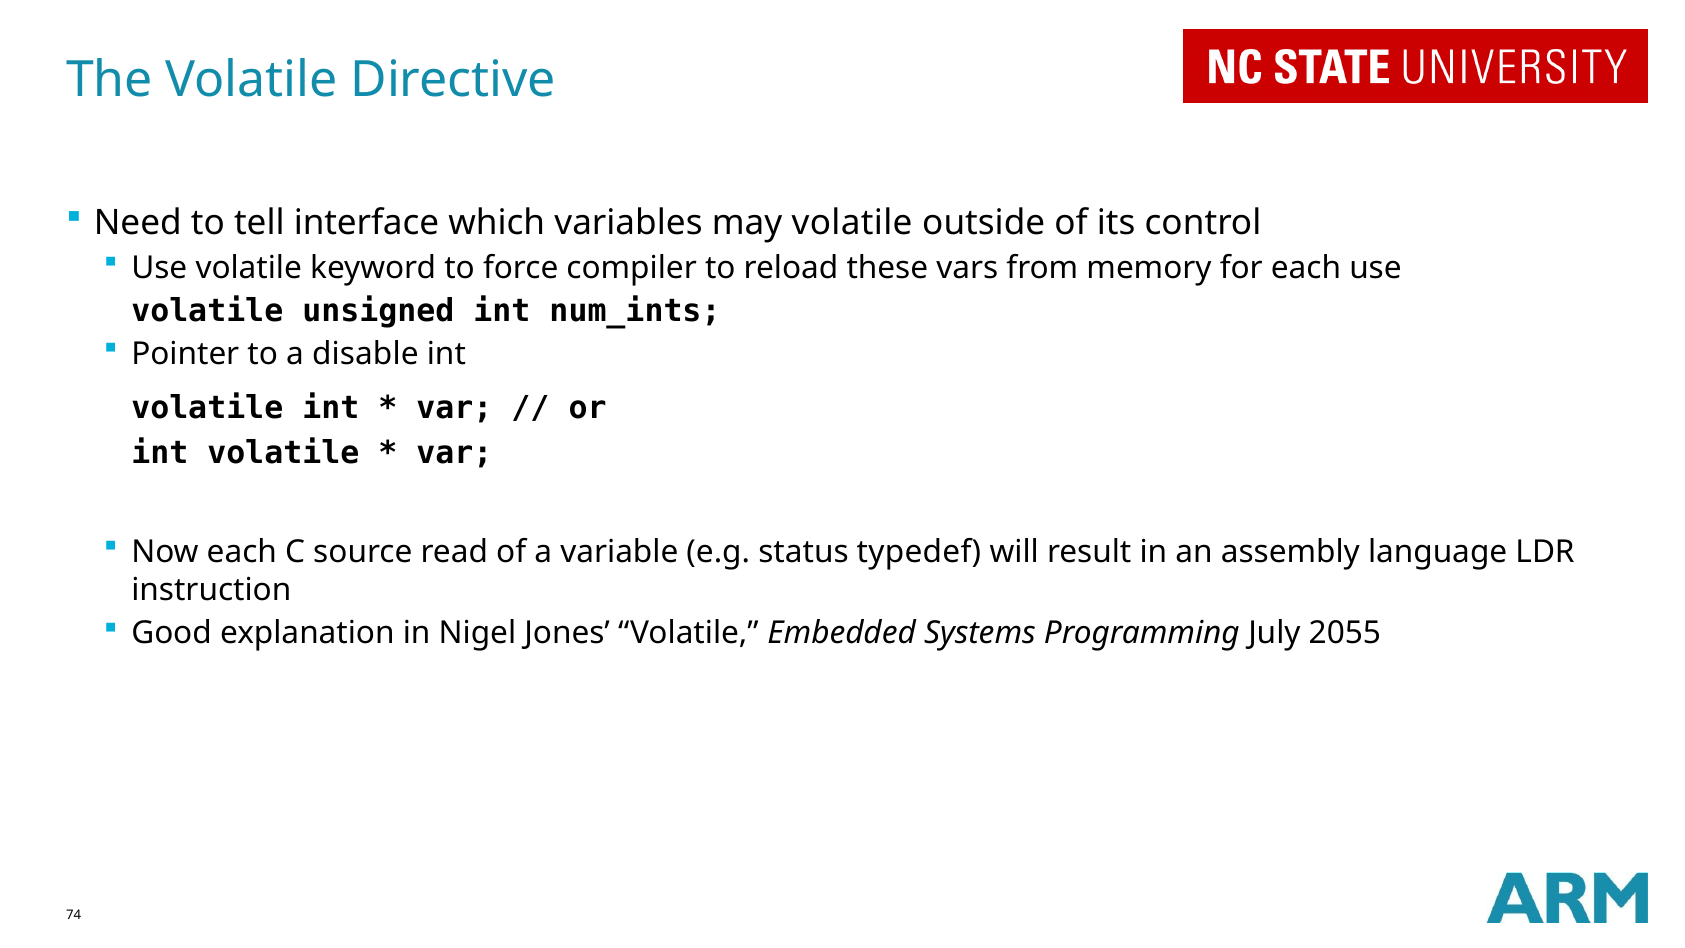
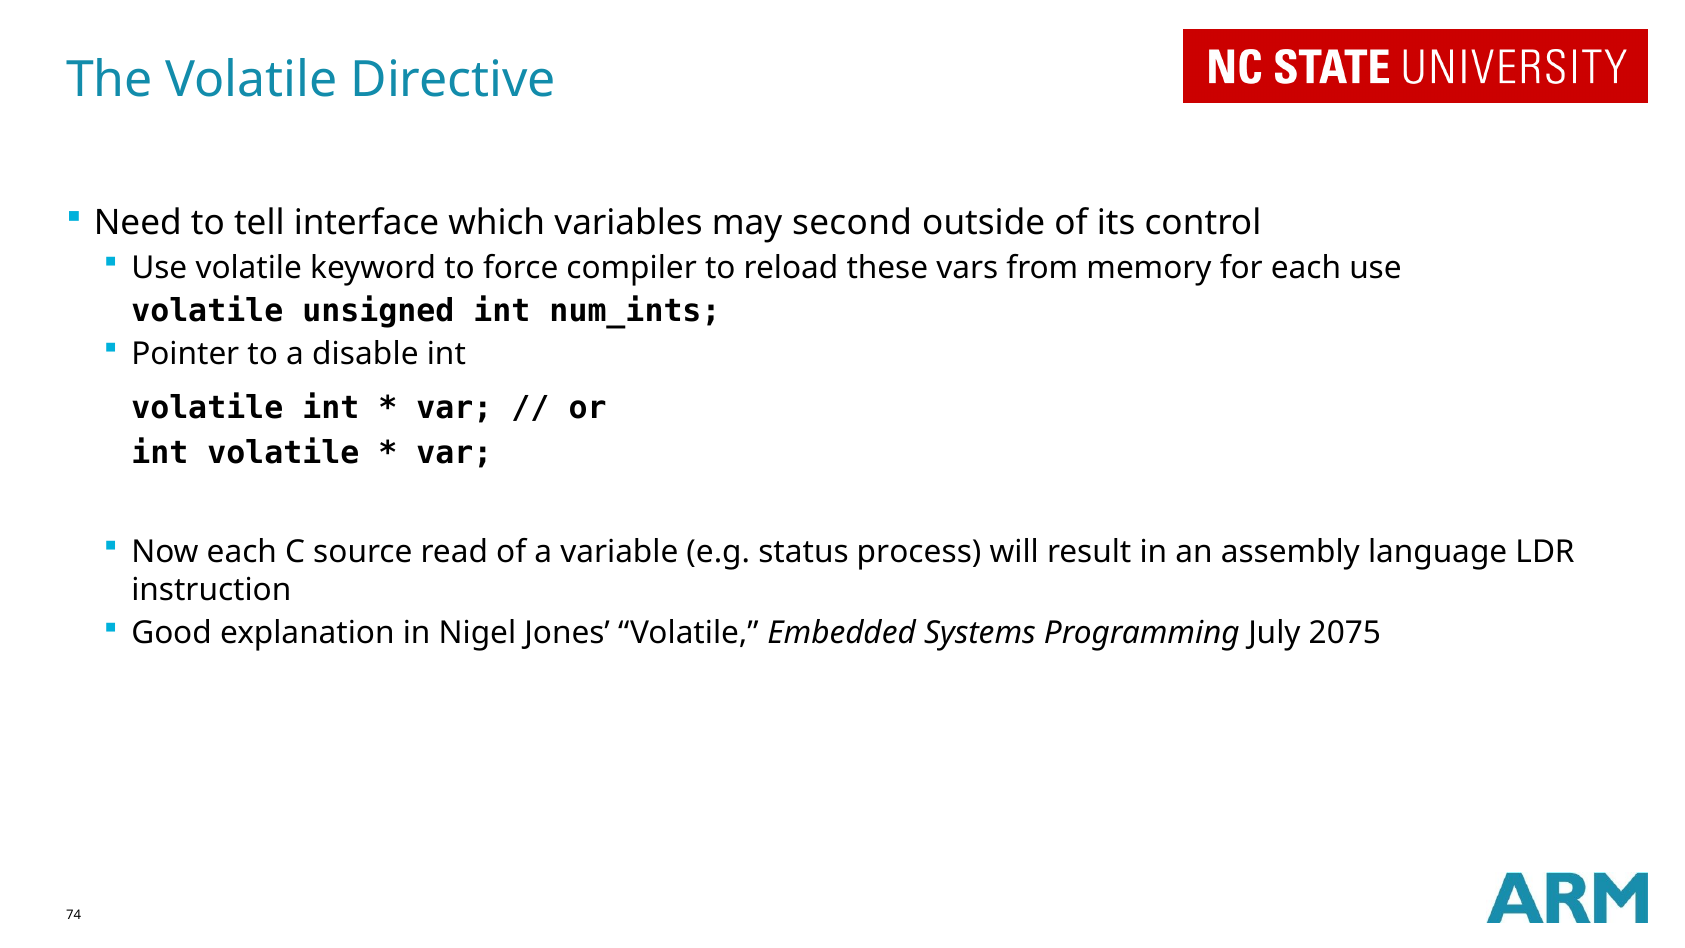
may volatile: volatile -> second
typedef: typedef -> process
2055: 2055 -> 2075
